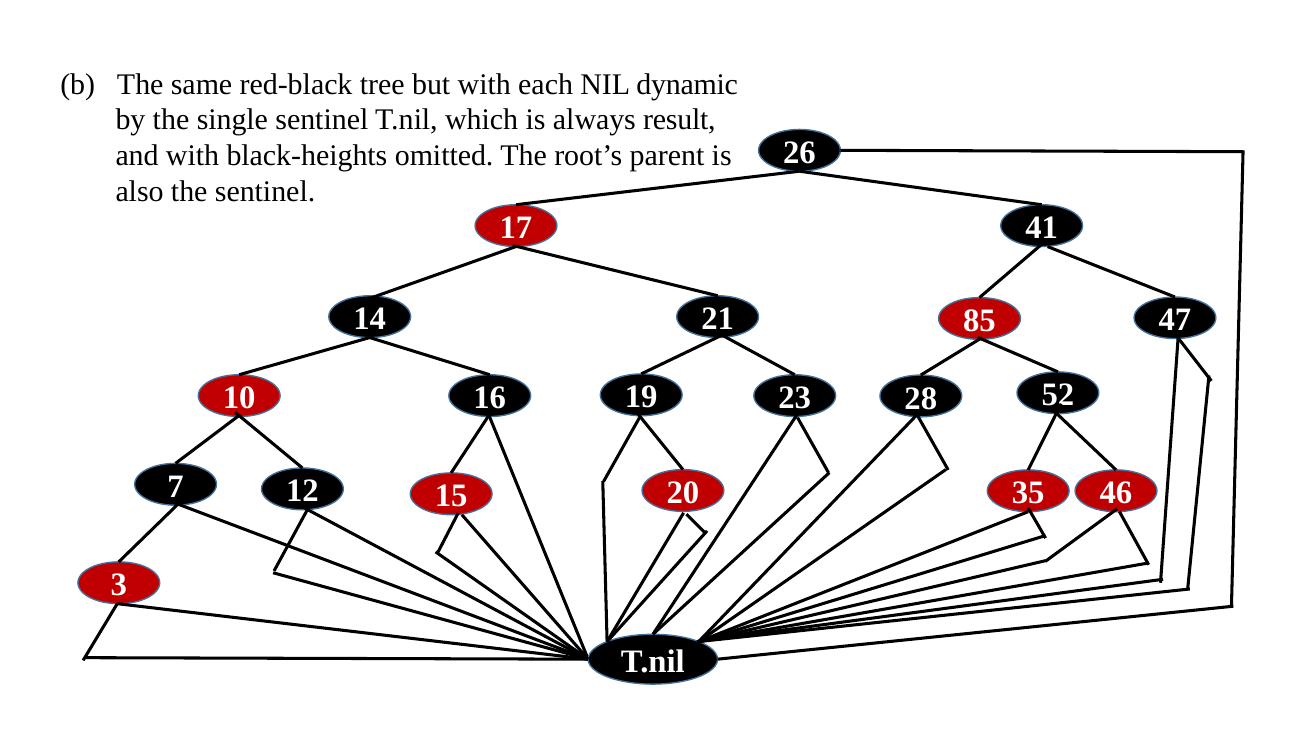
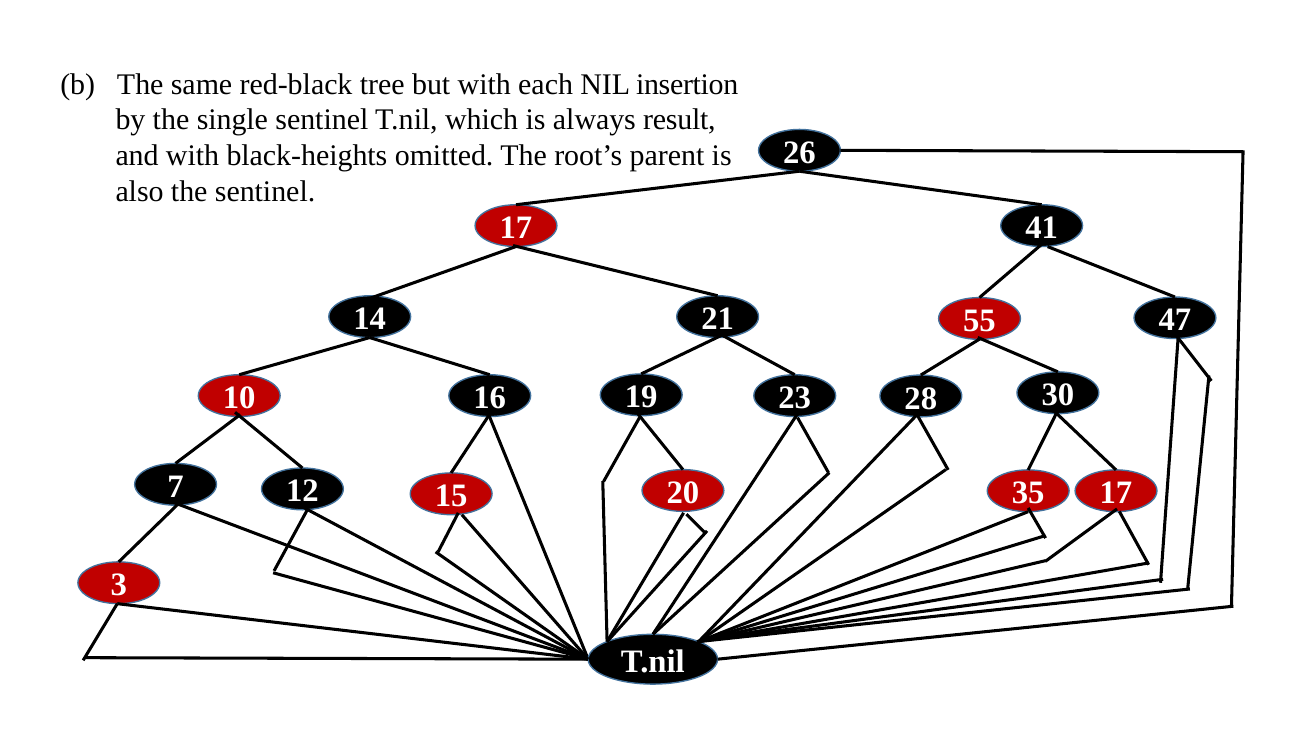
dynamic: dynamic -> insertion
85: 85 -> 55
52: 52 -> 30
35 46: 46 -> 17
